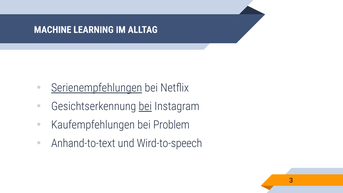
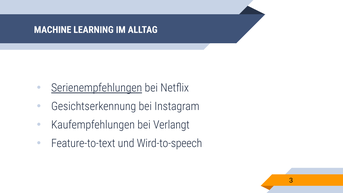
bei at (145, 106) underline: present -> none
Problem: Problem -> Verlangt
Anhand-to-text: Anhand-to-text -> Feature-to-text
